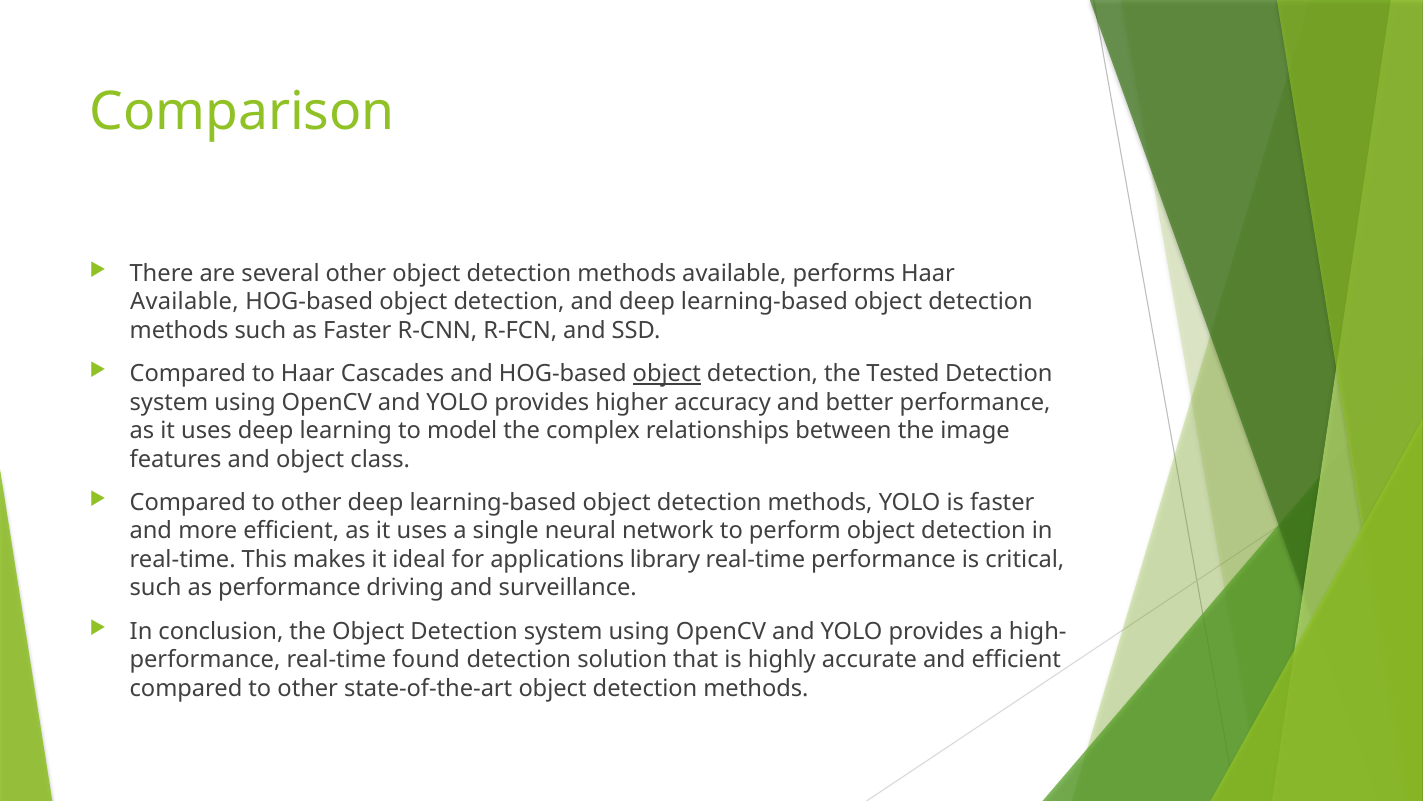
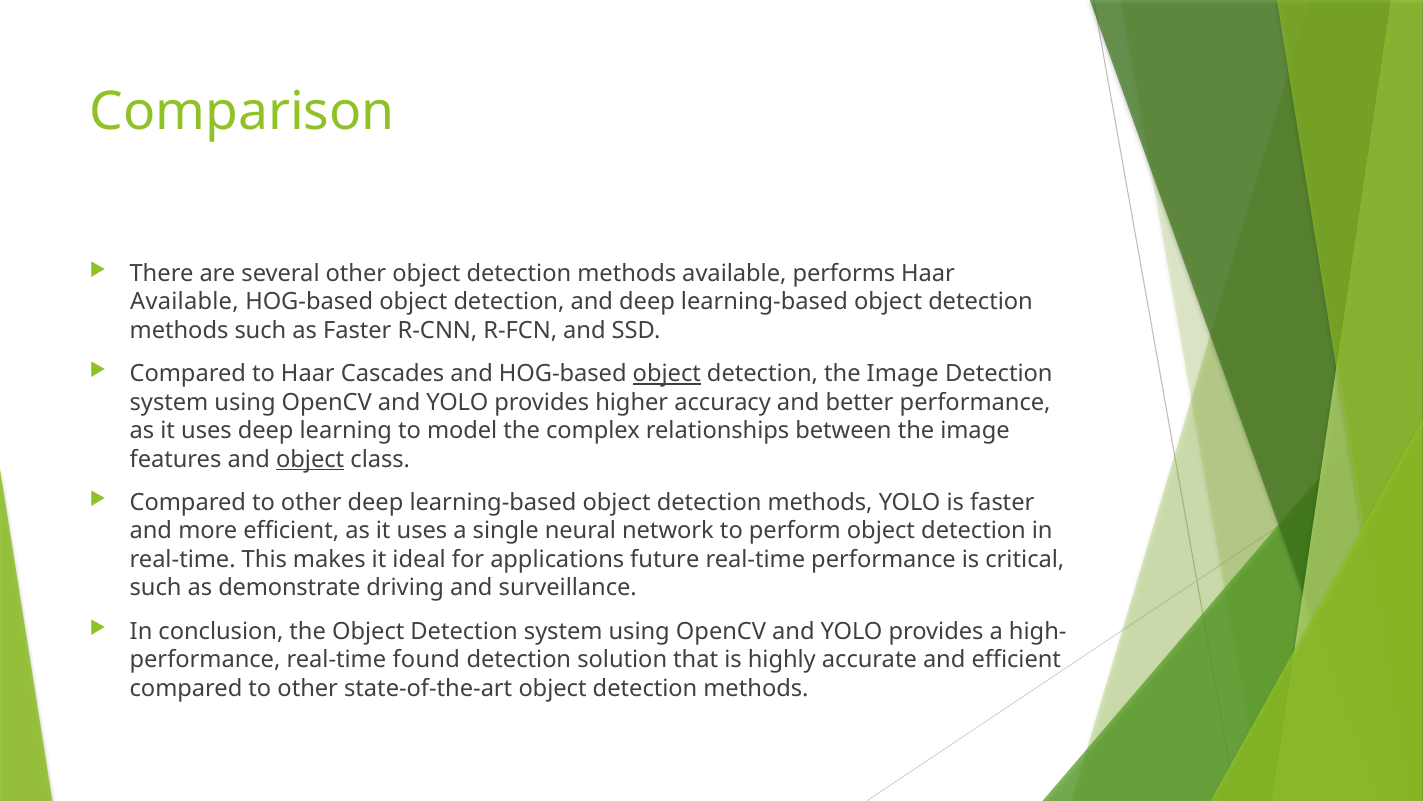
detection the Tested: Tested -> Image
object at (310, 459) underline: none -> present
library: library -> future
as performance: performance -> demonstrate
